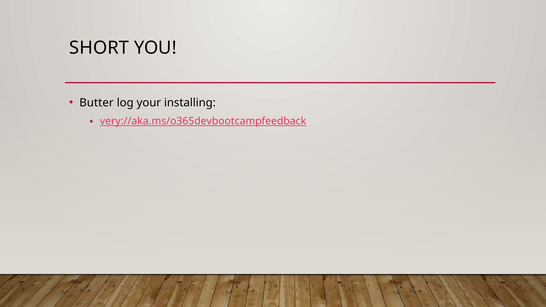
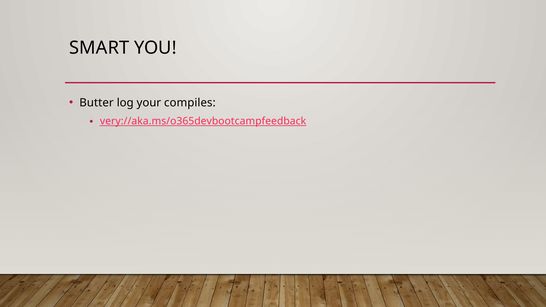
SHORT: SHORT -> SMART
installing: installing -> compiles
